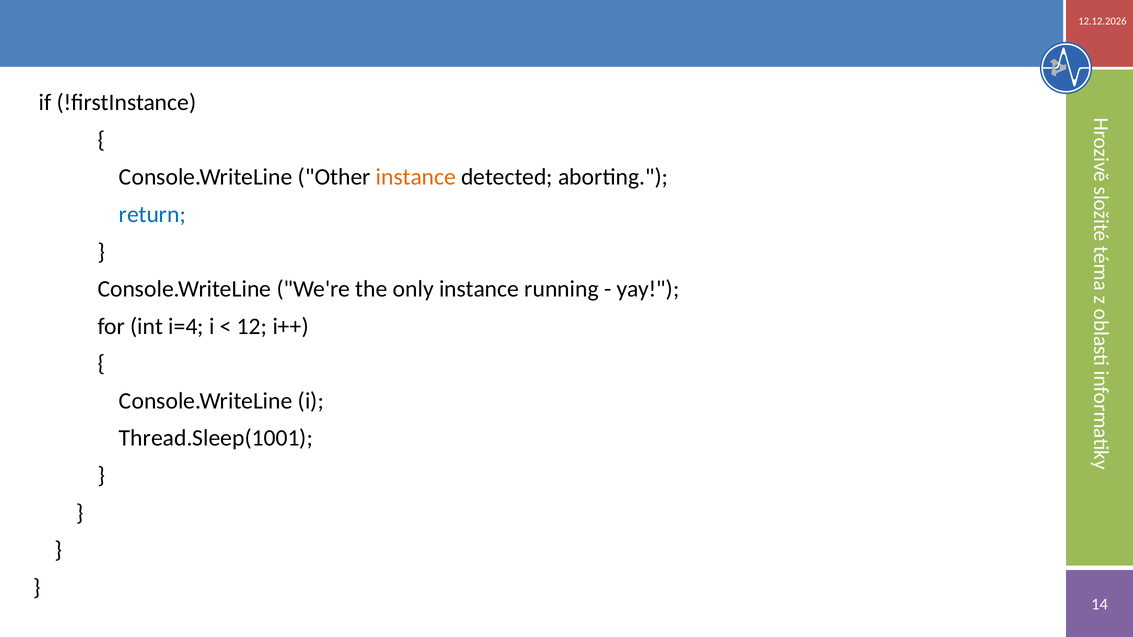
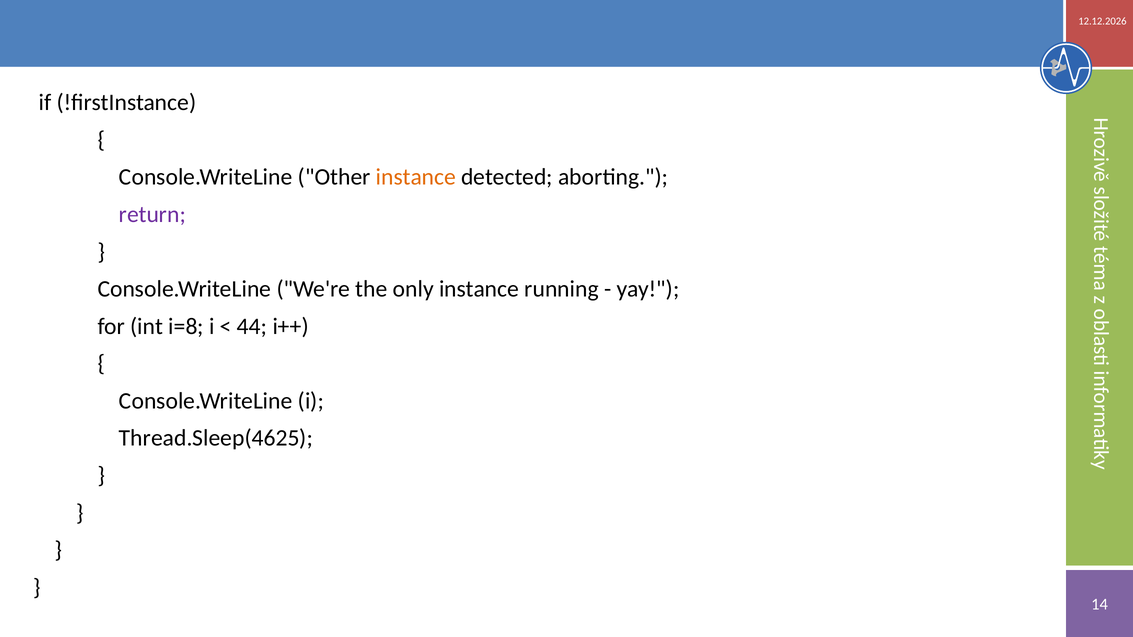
return colour: blue -> purple
i=4: i=4 -> i=8
12: 12 -> 44
Thread.Sleep(1001: Thread.Sleep(1001 -> Thread.Sleep(4625
